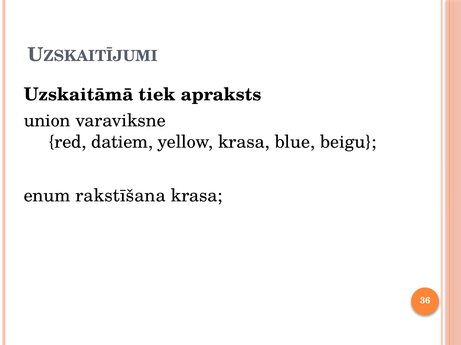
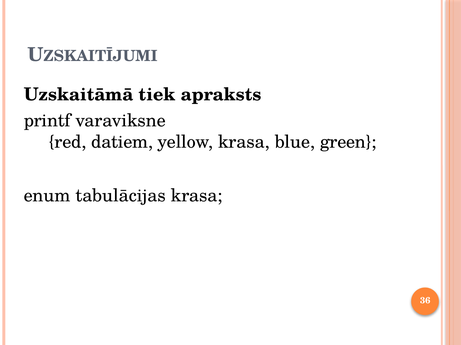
union: union -> printf
beigu: beigu -> green
rakstīšana: rakstīšana -> tabulācijas
